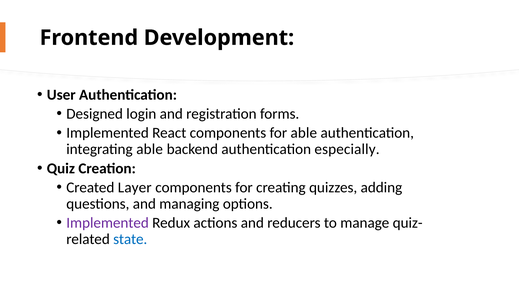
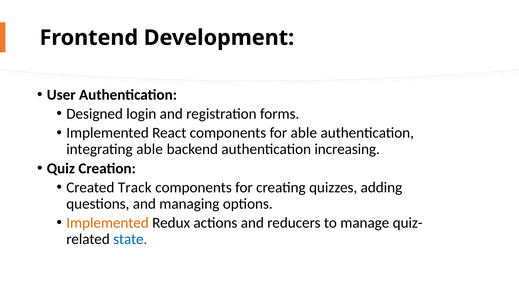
especially: especially -> increasing
Layer: Layer -> Track
Implemented at (108, 223) colour: purple -> orange
